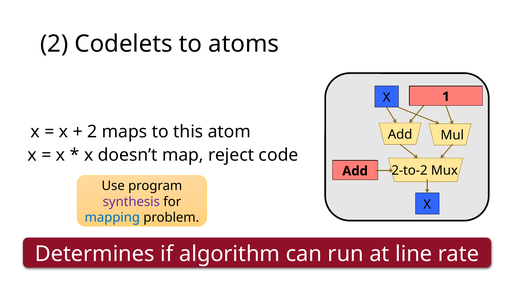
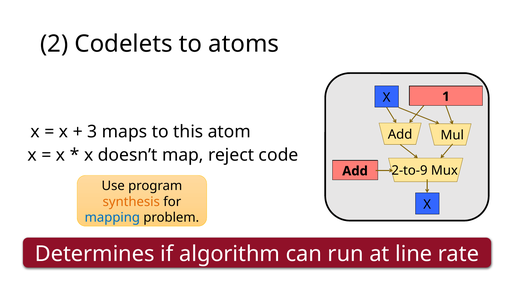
2 at (92, 132): 2 -> 3
2-to-2: 2-to-2 -> 2-to-9
synthesis colour: purple -> orange
